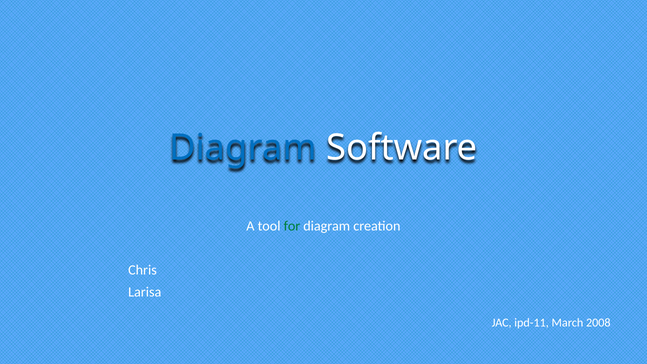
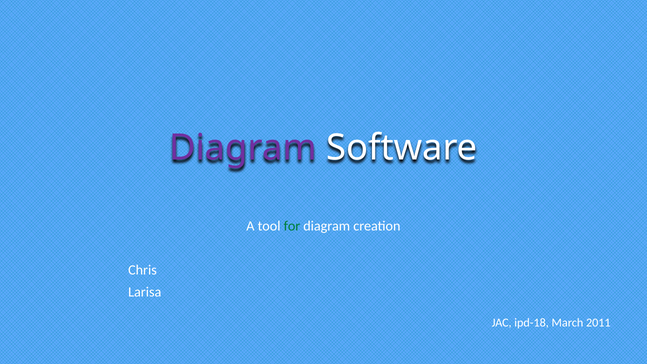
Diagram at (243, 148) colour: blue -> purple
ipd-11: ipd-11 -> ipd-18
2008: 2008 -> 2011
